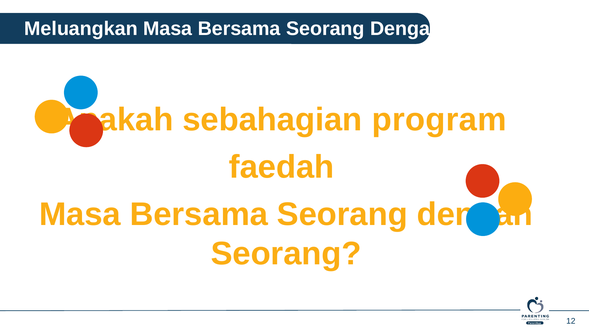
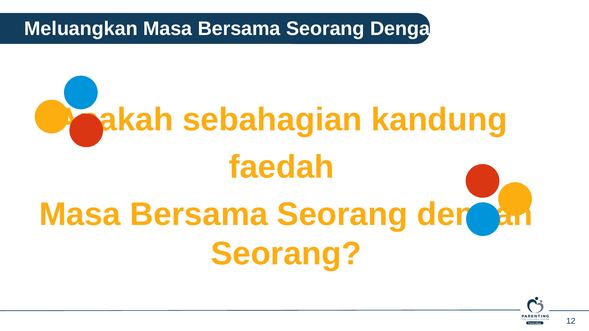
program: program -> kandung
